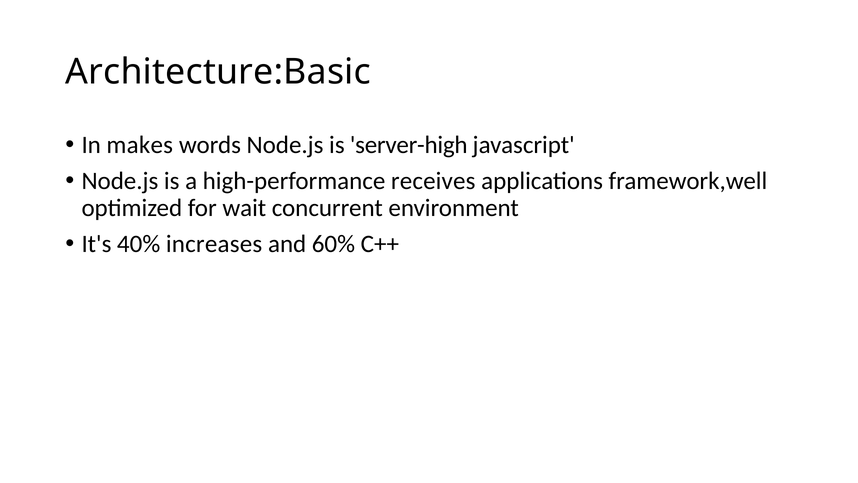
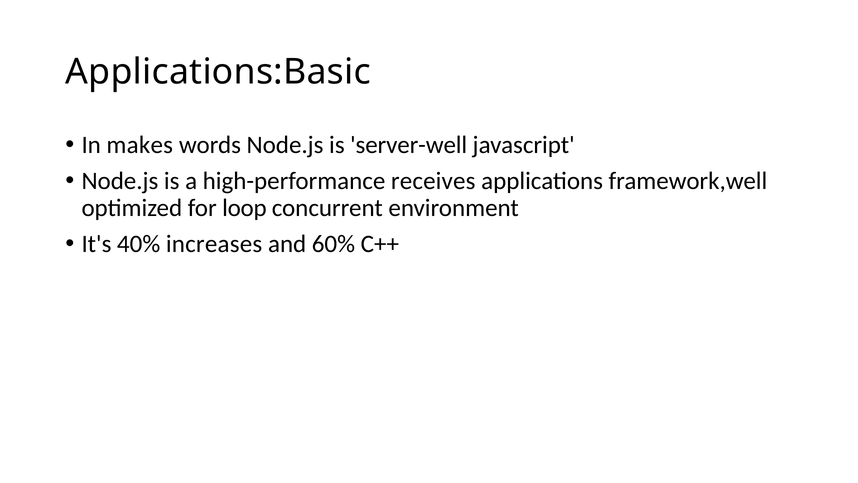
Architecture:Basic: Architecture:Basic -> Applications:Basic
server-high: server-high -> server-well
wait: wait -> loop
